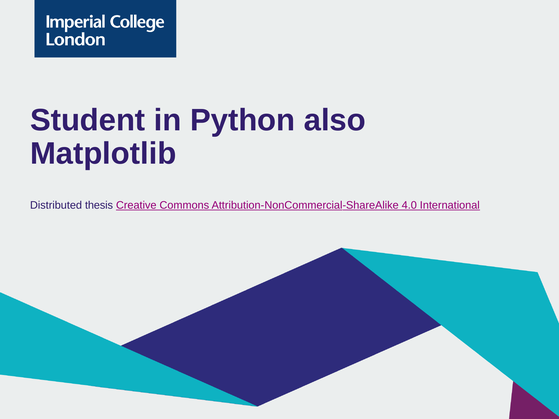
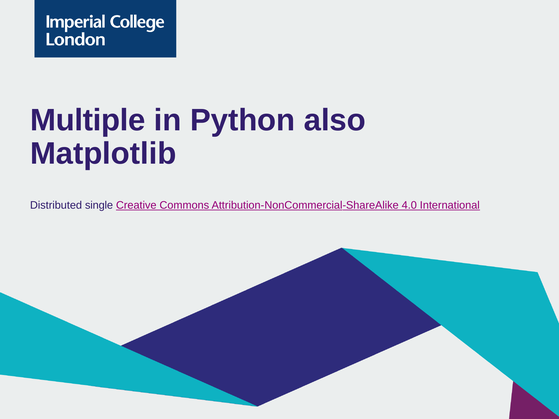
Student: Student -> Multiple
thesis: thesis -> single
